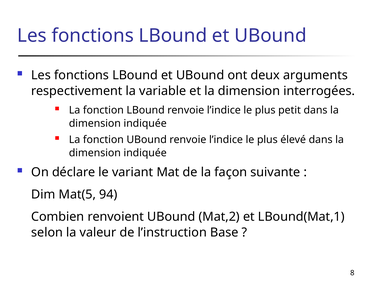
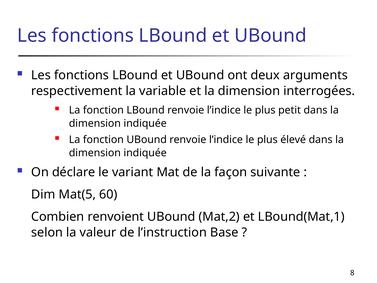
94: 94 -> 60
